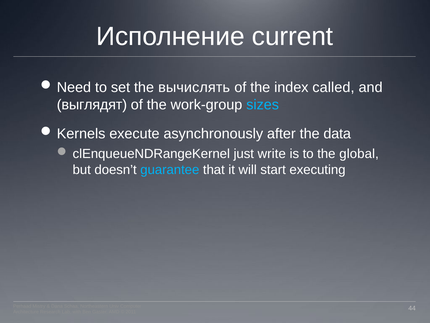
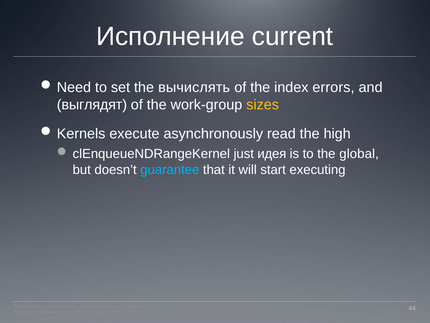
called: called -> errors
sizes colour: light blue -> yellow
after: after -> read
data: data -> high
write: write -> идея
